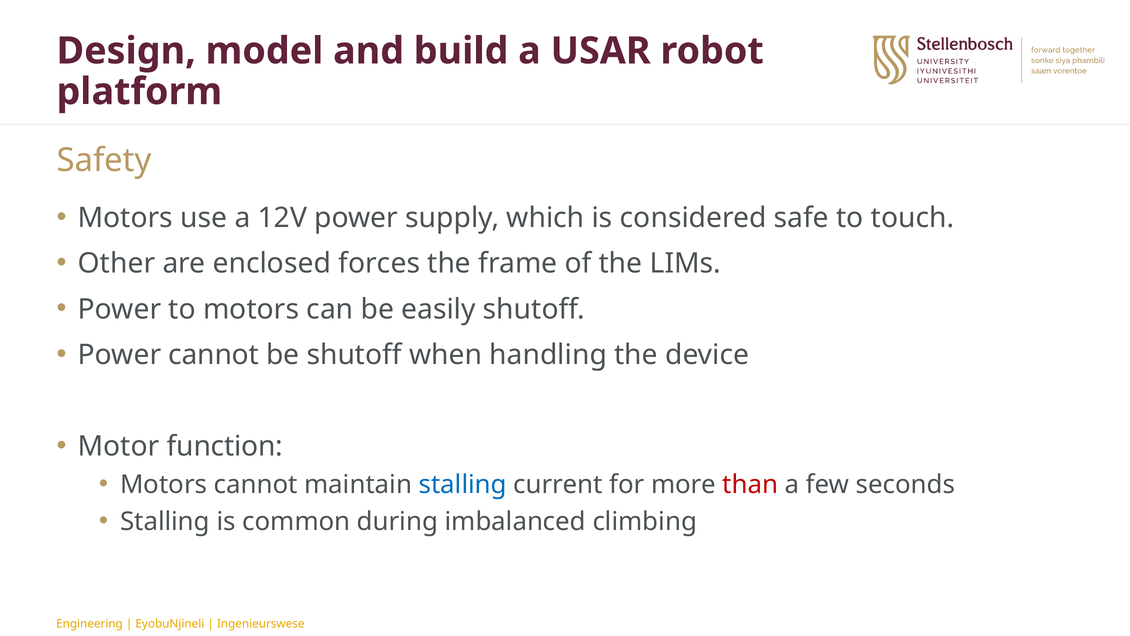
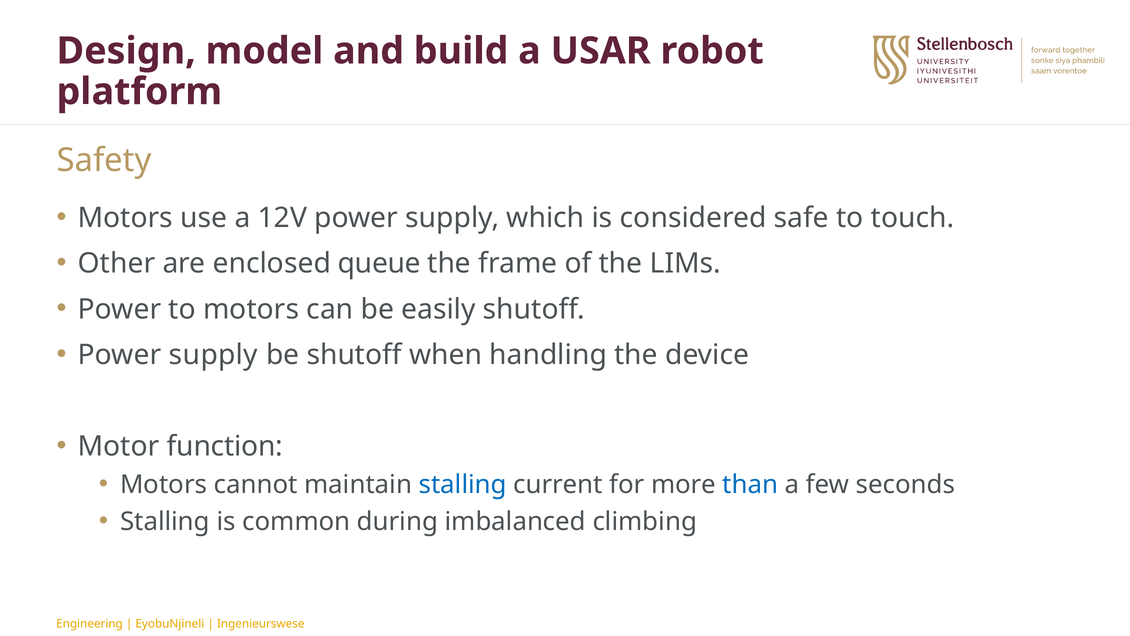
forces: forces -> queue
cannot at (214, 355): cannot -> supply
than colour: red -> blue
